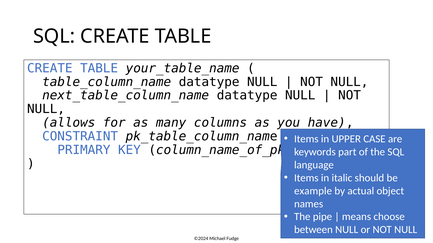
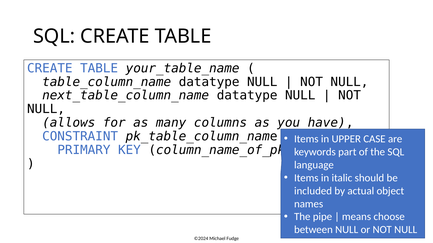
example: example -> included
